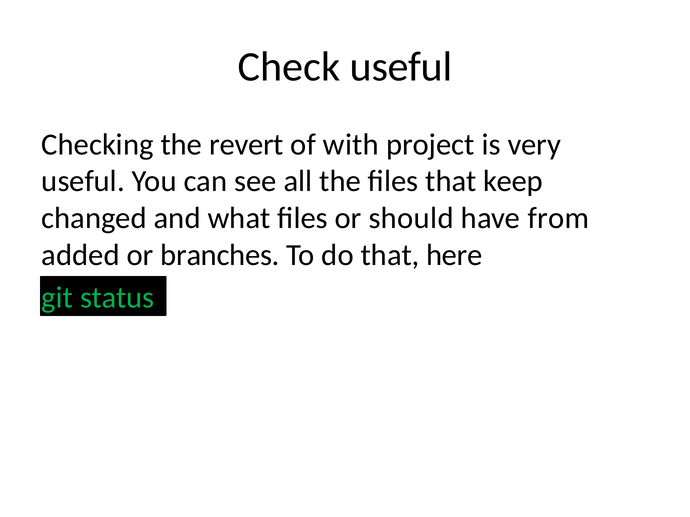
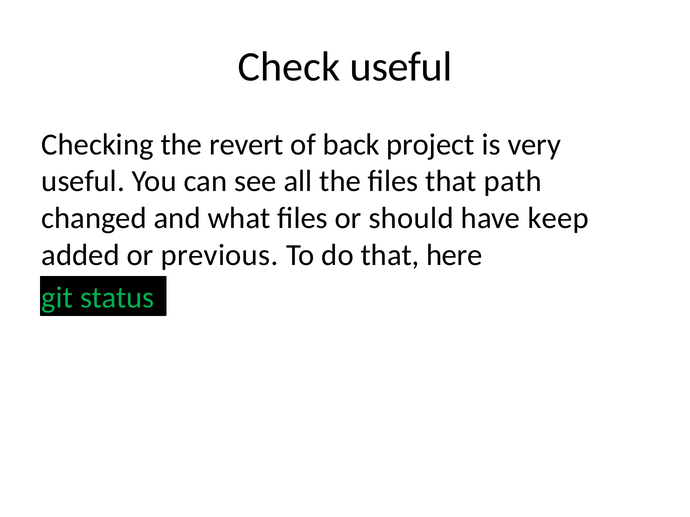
with: with -> back
keep: keep -> path
from: from -> keep
branches: branches -> previous
